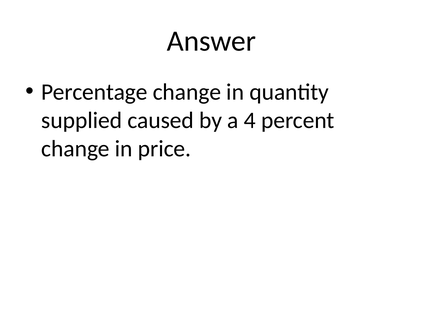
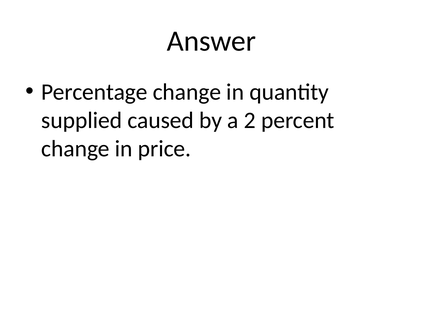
4: 4 -> 2
